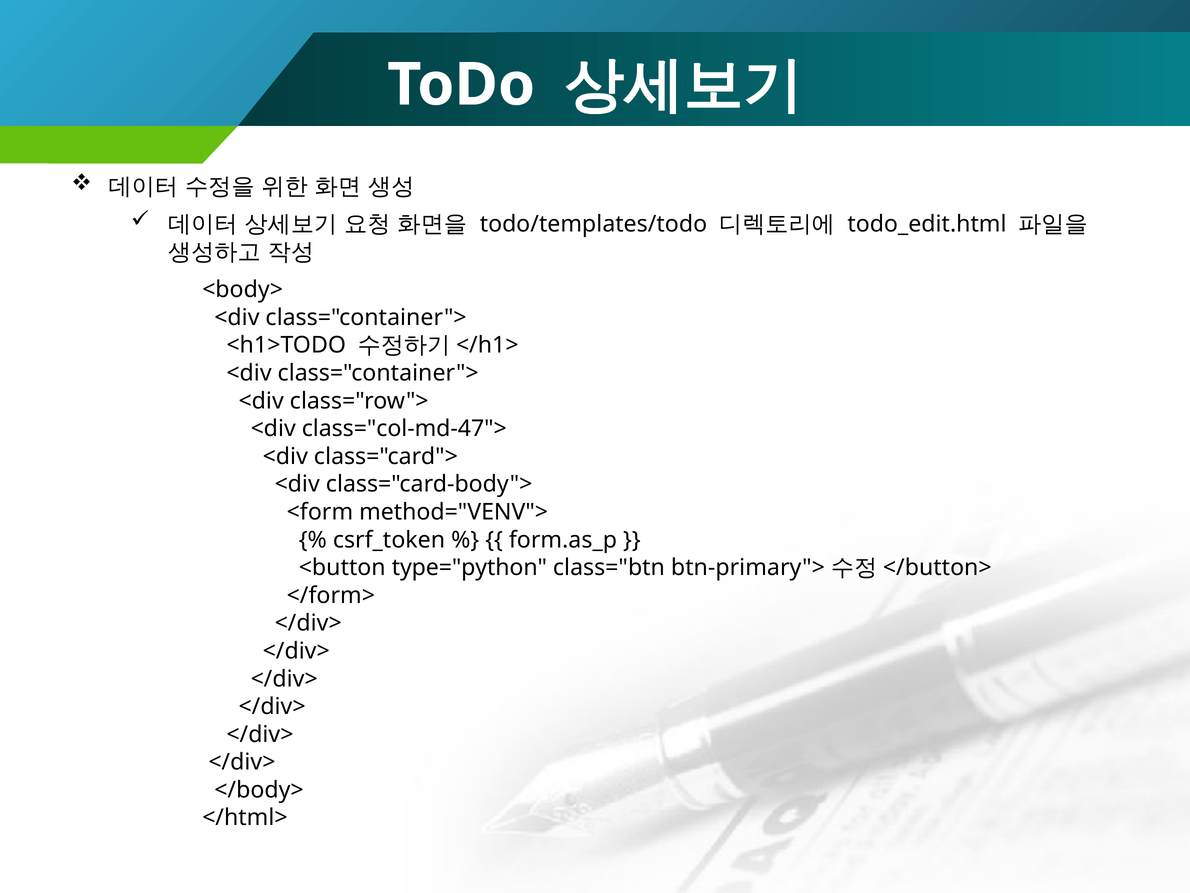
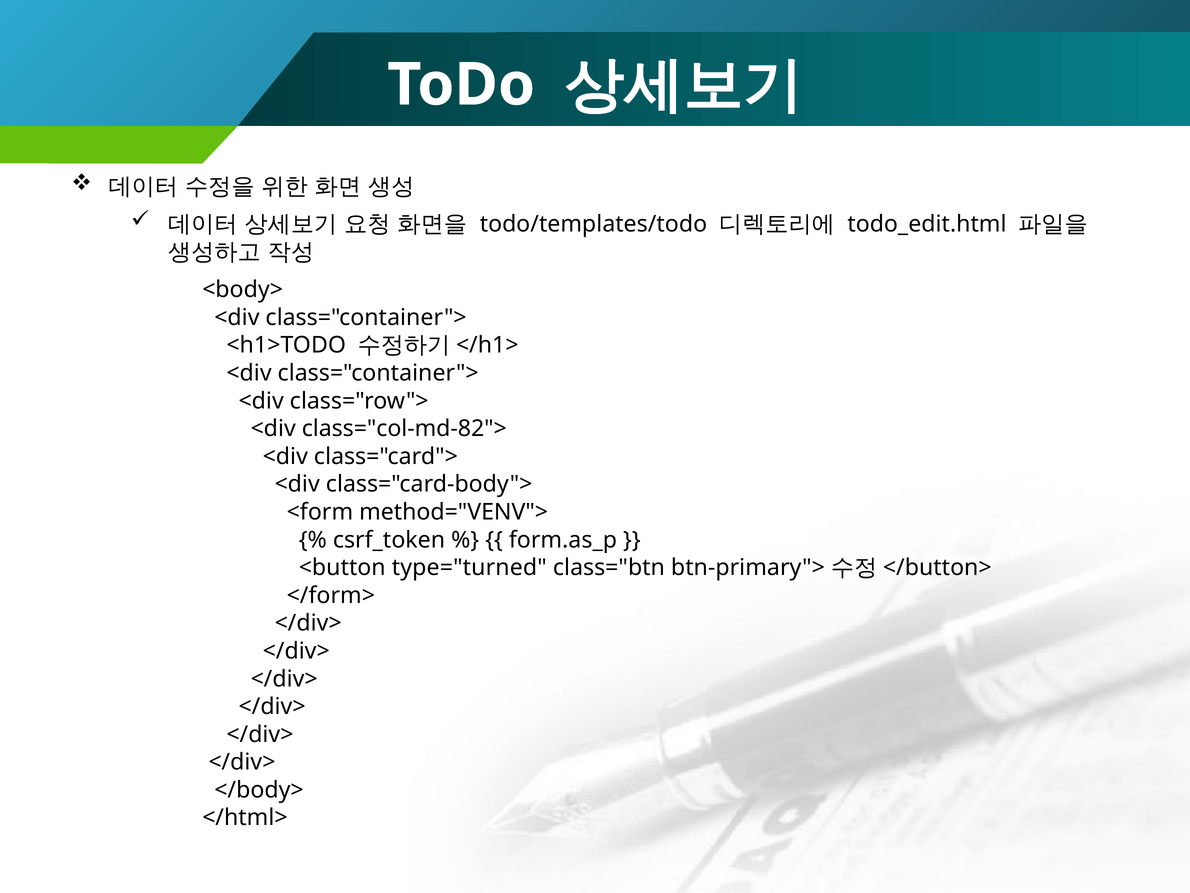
class="col-md-47">: class="col-md-47"> -> class="col-md-82">
type="python: type="python -> type="turned
